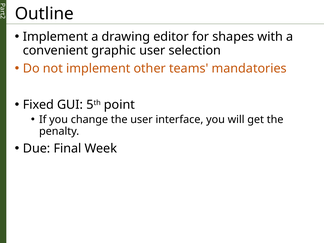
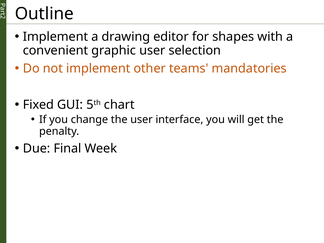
point: point -> chart
